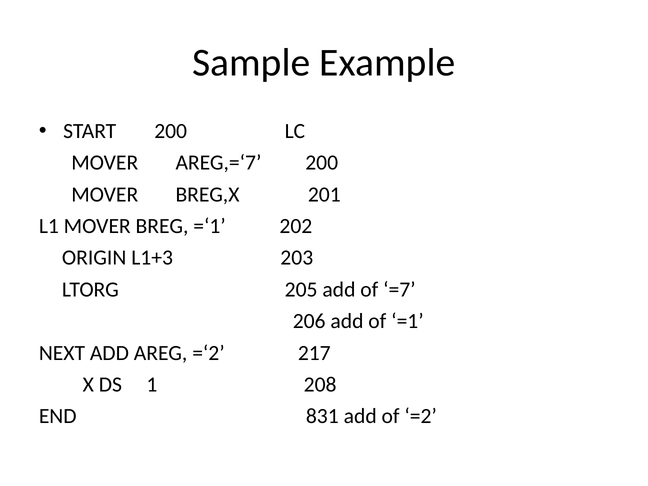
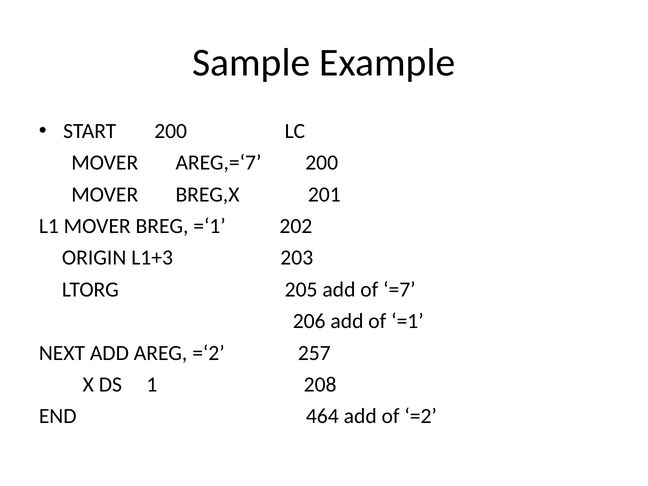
217: 217 -> 257
831: 831 -> 464
